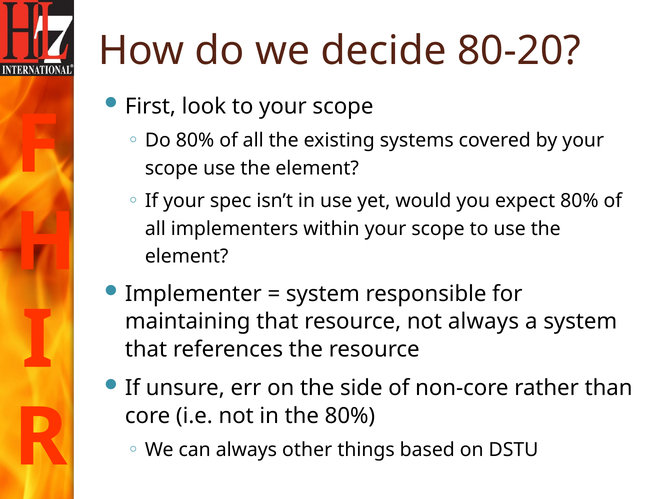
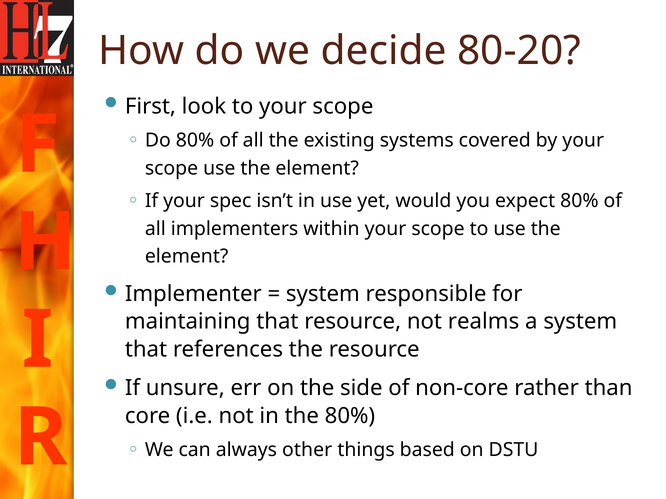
not always: always -> realms
